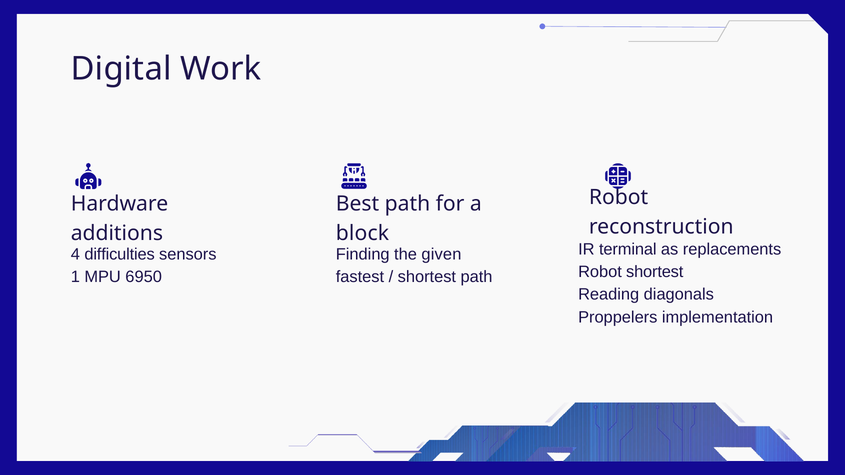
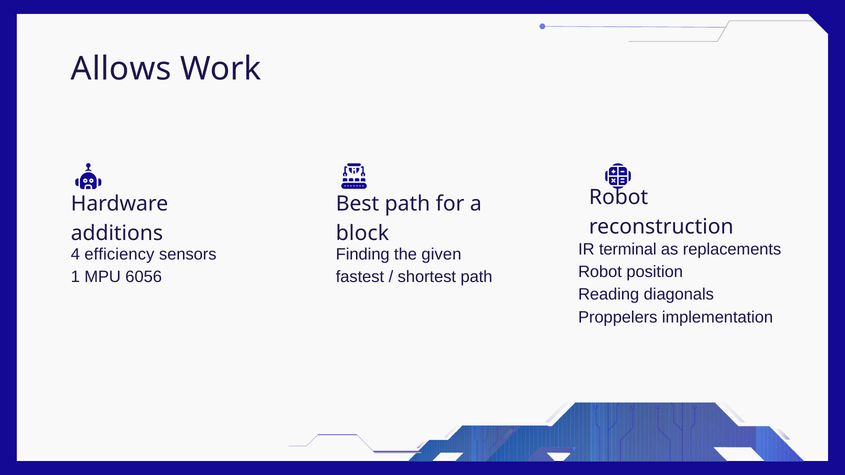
Digital: Digital -> Allows
difficulties: difficulties -> efficiency
Robot shortest: shortest -> position
6950: 6950 -> 6056
